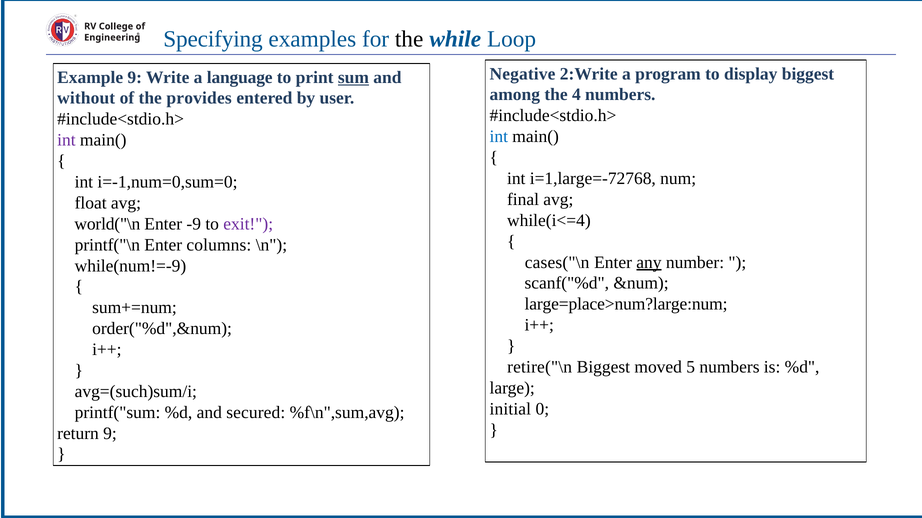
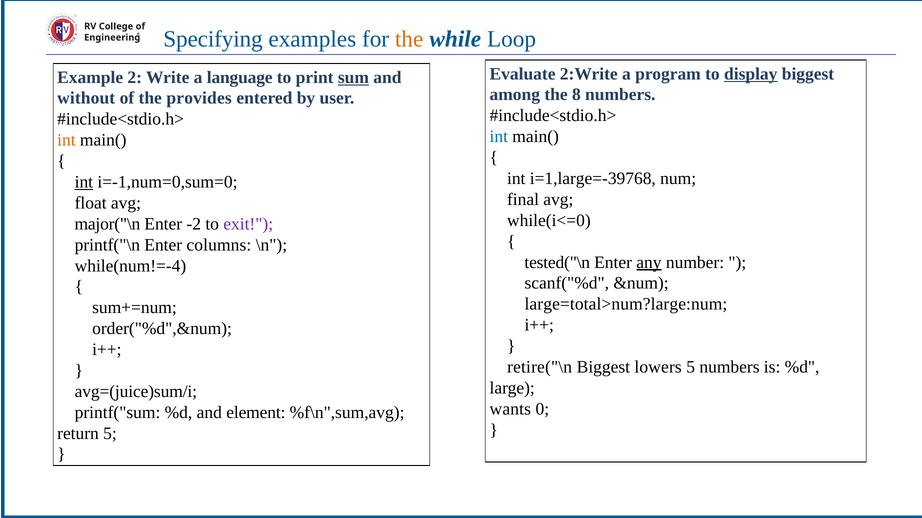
the at (409, 39) colour: black -> orange
Negative: Negative -> Evaluate
display underline: none -> present
Example 9: 9 -> 2
4: 4 -> 8
int at (66, 140) colour: purple -> orange
i=1,large=-72768: i=1,large=-72768 -> i=1,large=-39768
int at (84, 182) underline: none -> present
while(i<=4: while(i<=4 -> while(i<=0
world("\n: world("\n -> major("\n
-9: -9 -> -2
cases("\n: cases("\n -> tested("\n
while(num!=-9: while(num!=-9 -> while(num!=-4
large=place>num?large:num: large=place>num?large:num -> large=total>num?large:num
moved: moved -> lowers
avg=(such)sum/i: avg=(such)sum/i -> avg=(juice)sum/i
initial: initial -> wants
secured: secured -> element
return 9: 9 -> 5
